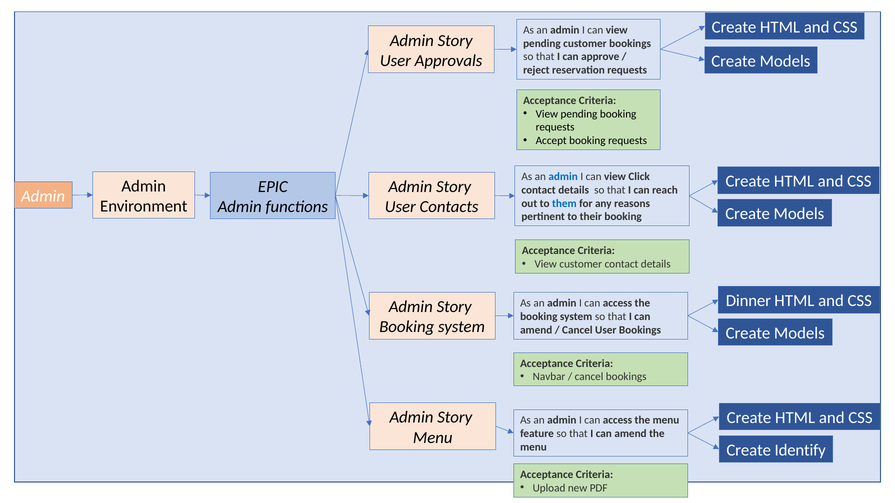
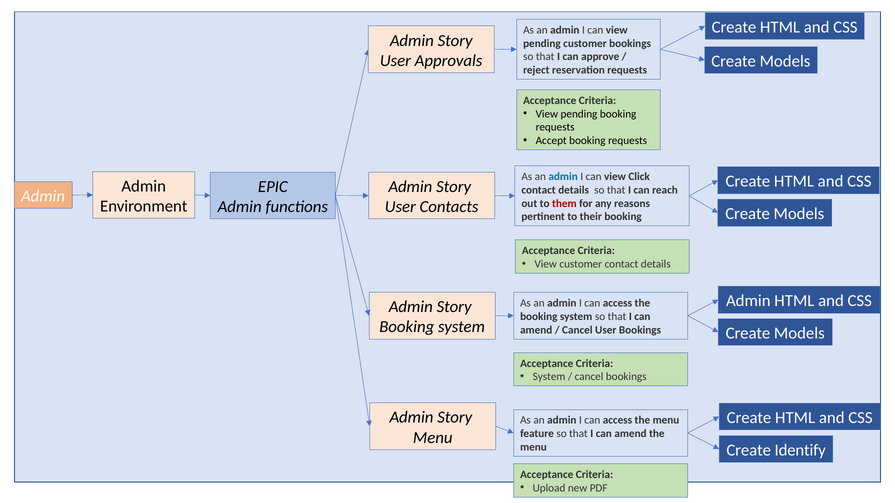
them colour: blue -> red
Dinner at (748, 301): Dinner -> Admin
Navbar at (549, 377): Navbar -> System
